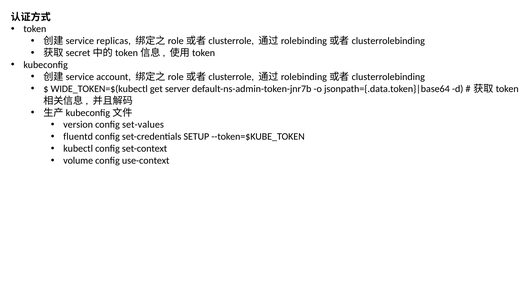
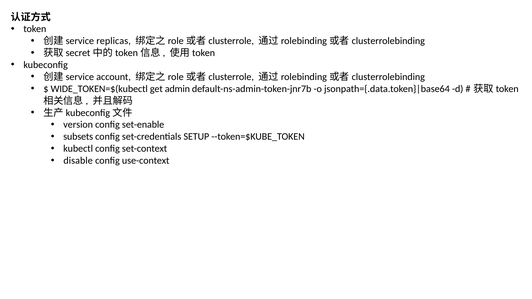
server: server -> admin
set-values: set-values -> set-enable
fluentd: fluentd -> subsets
volume: volume -> disable
